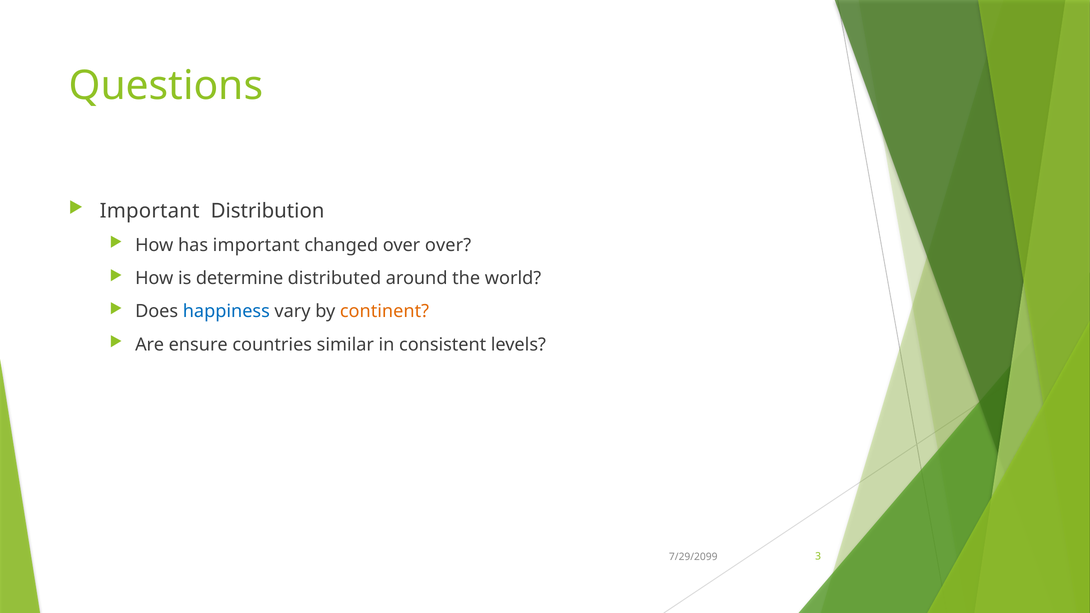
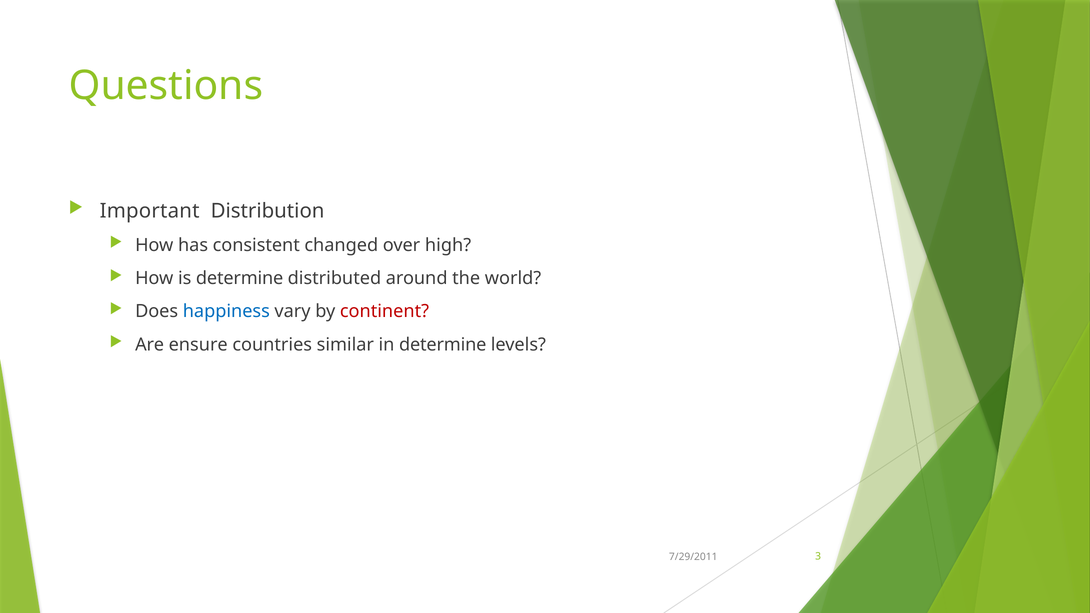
has important: important -> consistent
over over: over -> high
continent colour: orange -> red
in consistent: consistent -> determine
7/29/2099: 7/29/2099 -> 7/29/2011
